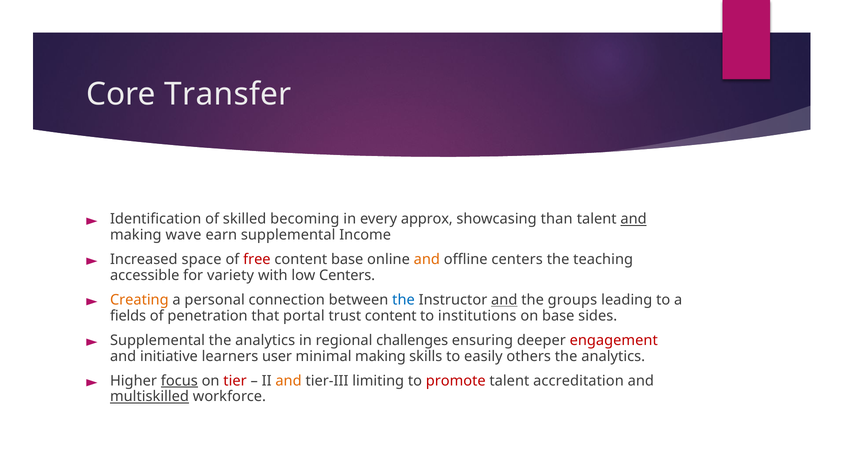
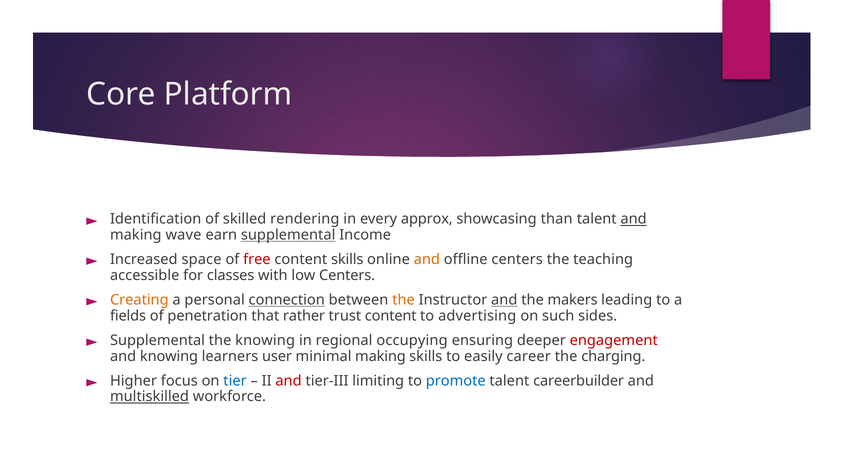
Transfer: Transfer -> Platform
becoming: becoming -> rendering
supplemental at (288, 235) underline: none -> present
content base: base -> skills
variety: variety -> classes
connection underline: none -> present
the at (403, 300) colour: blue -> orange
groups: groups -> makers
portal: portal -> rather
institutions: institutions -> advertising
on base: base -> such
analytics at (265, 340): analytics -> knowing
challenges: challenges -> occupying
and initiative: initiative -> knowing
others: others -> career
analytics at (613, 356): analytics -> charging
focus underline: present -> none
tier colour: red -> blue
and at (289, 381) colour: orange -> red
promote colour: red -> blue
accreditation: accreditation -> careerbuilder
